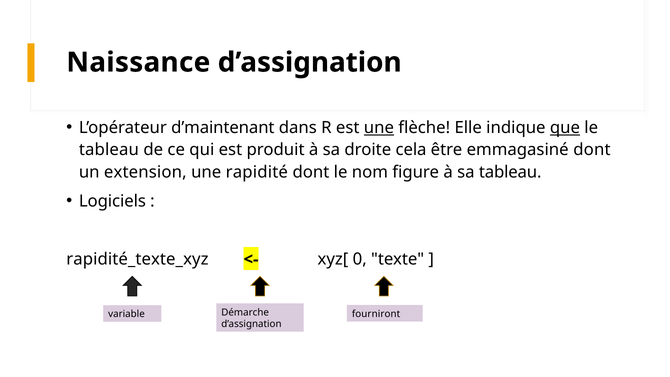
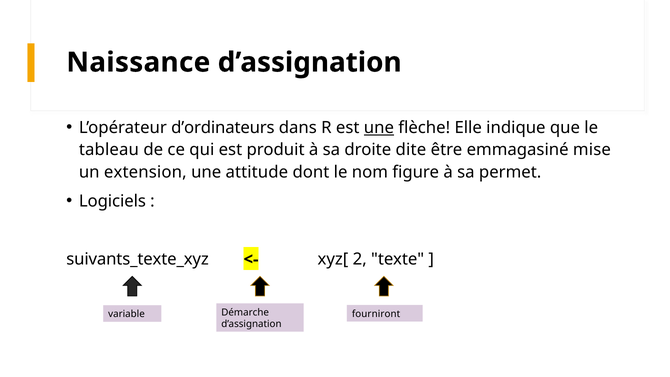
d’maintenant: d’maintenant -> d’ordinateurs
que underline: present -> none
cela: cela -> dite
emmagasiné dont: dont -> mise
rapidité: rapidité -> attitude
sa tableau: tableau -> permet
rapidité_texte_xyz: rapidité_texte_xyz -> suivants_texte_xyz
0: 0 -> 2
